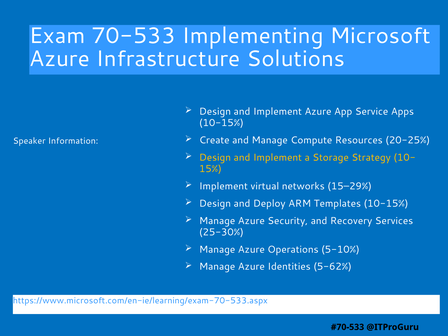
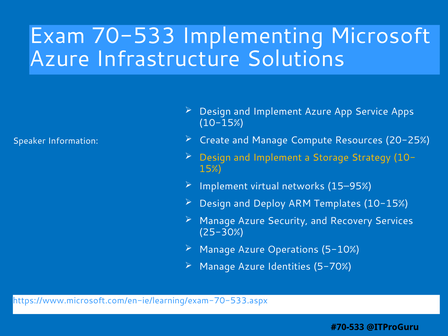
15–29%: 15–29% -> 15–95%
5-62%: 5-62% -> 5-70%
